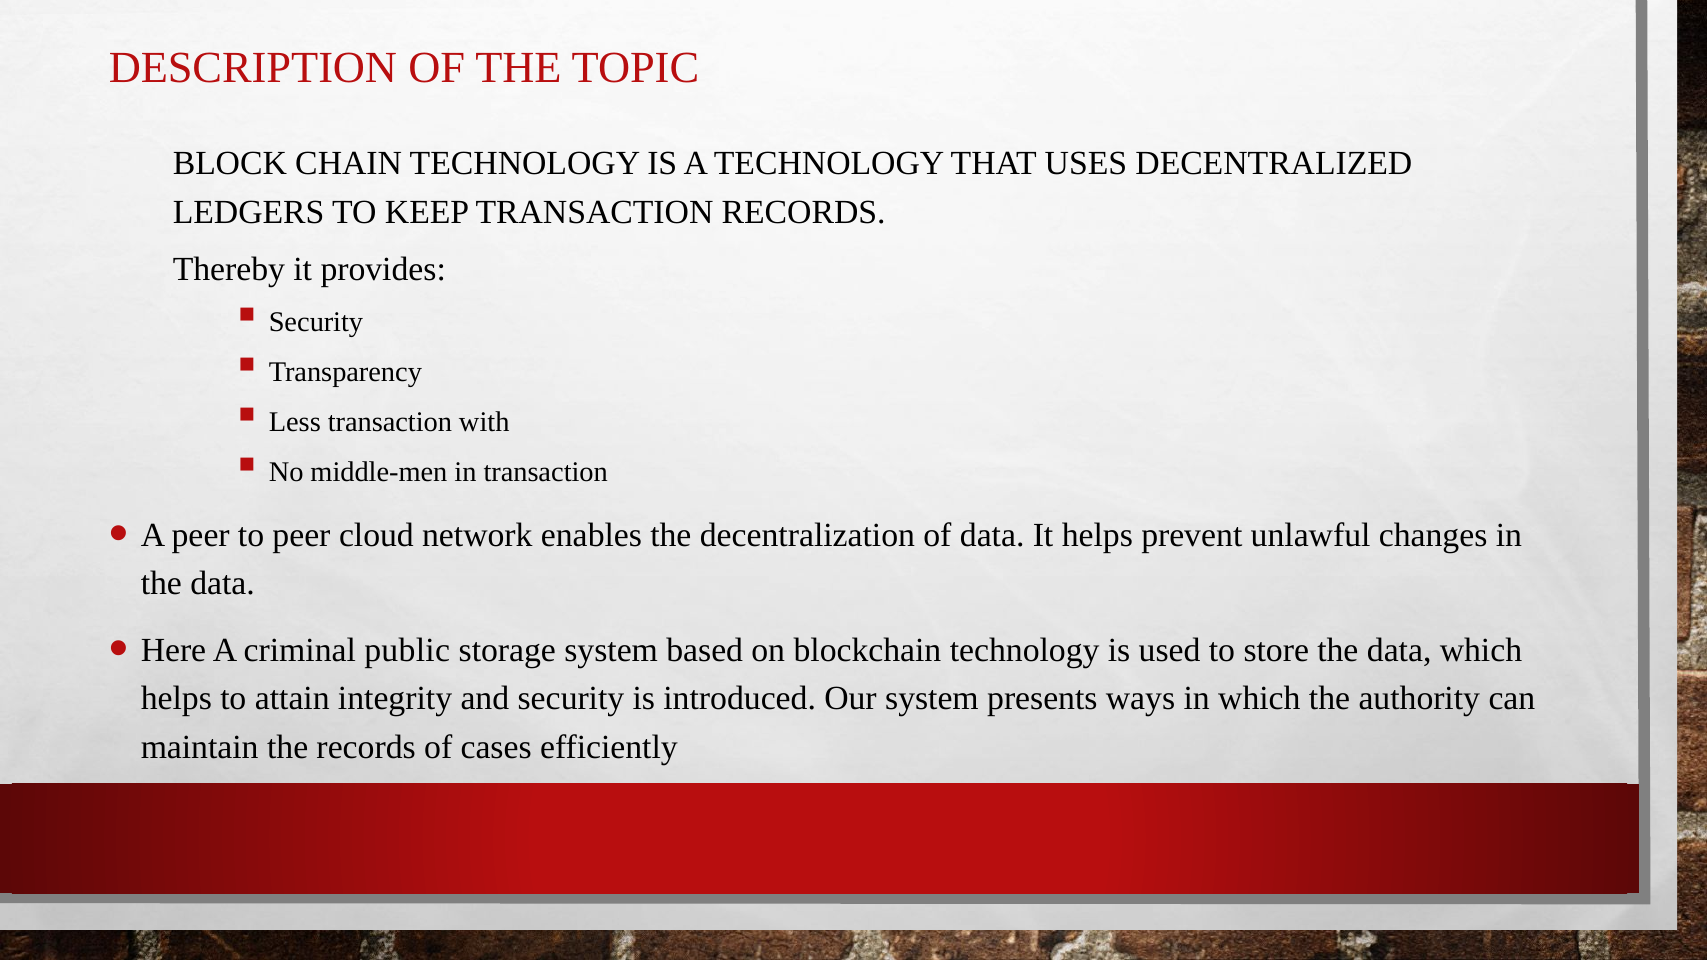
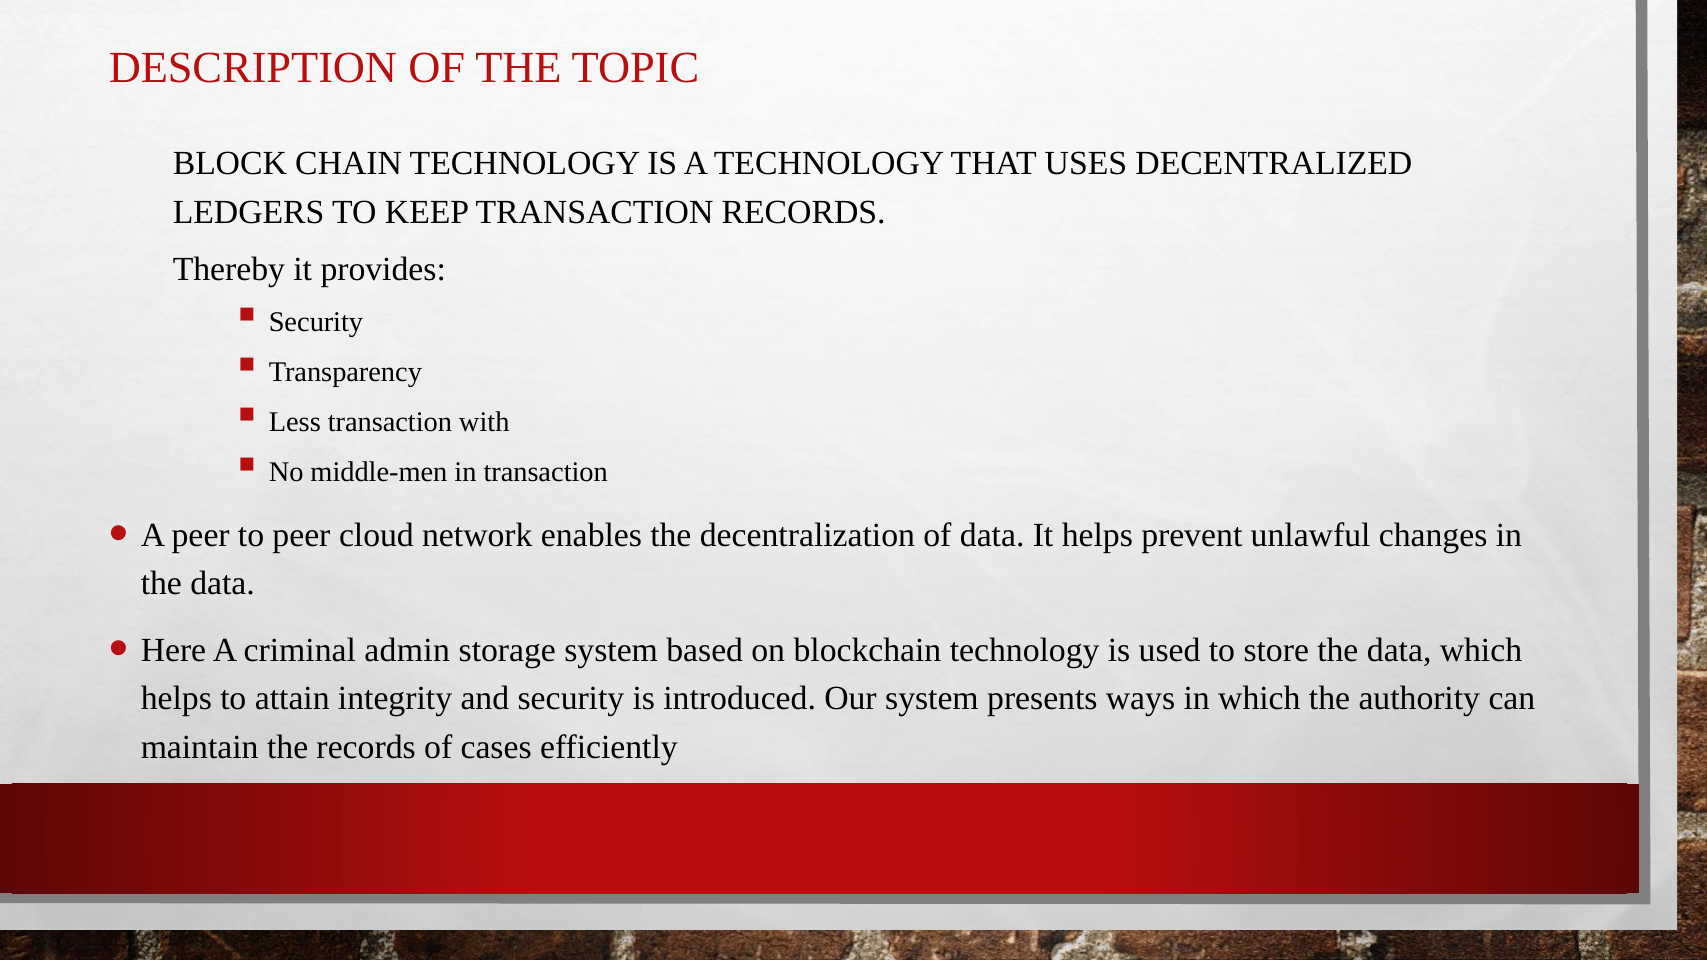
public: public -> admin
